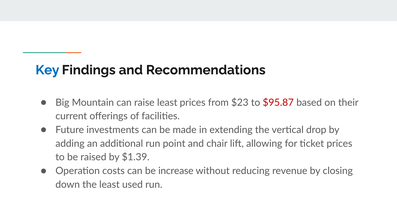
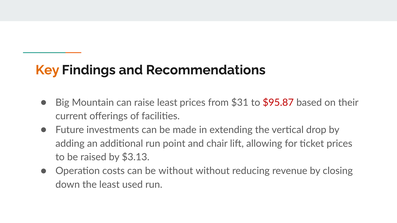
Key colour: blue -> orange
$23: $23 -> $31
$1.39: $1.39 -> $3.13
be increase: increase -> without
